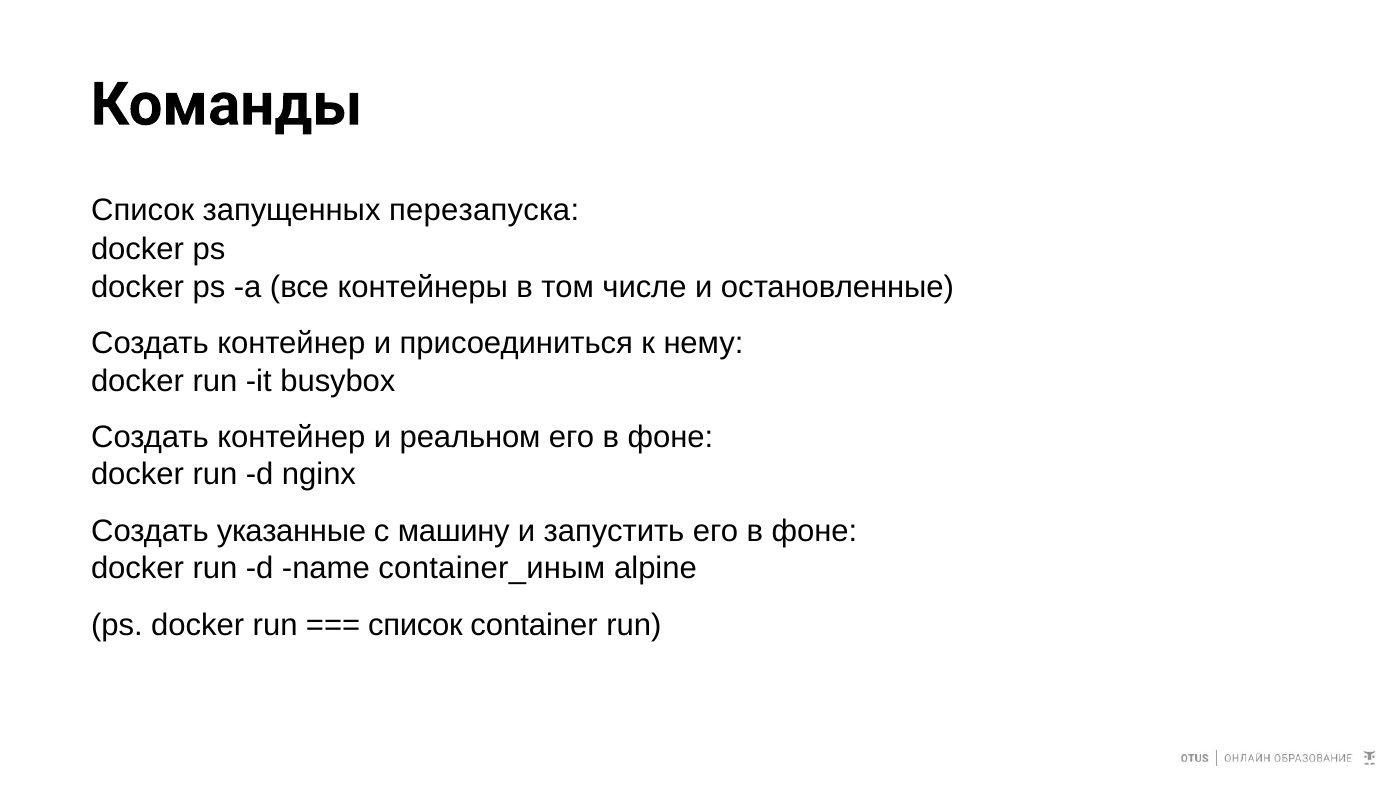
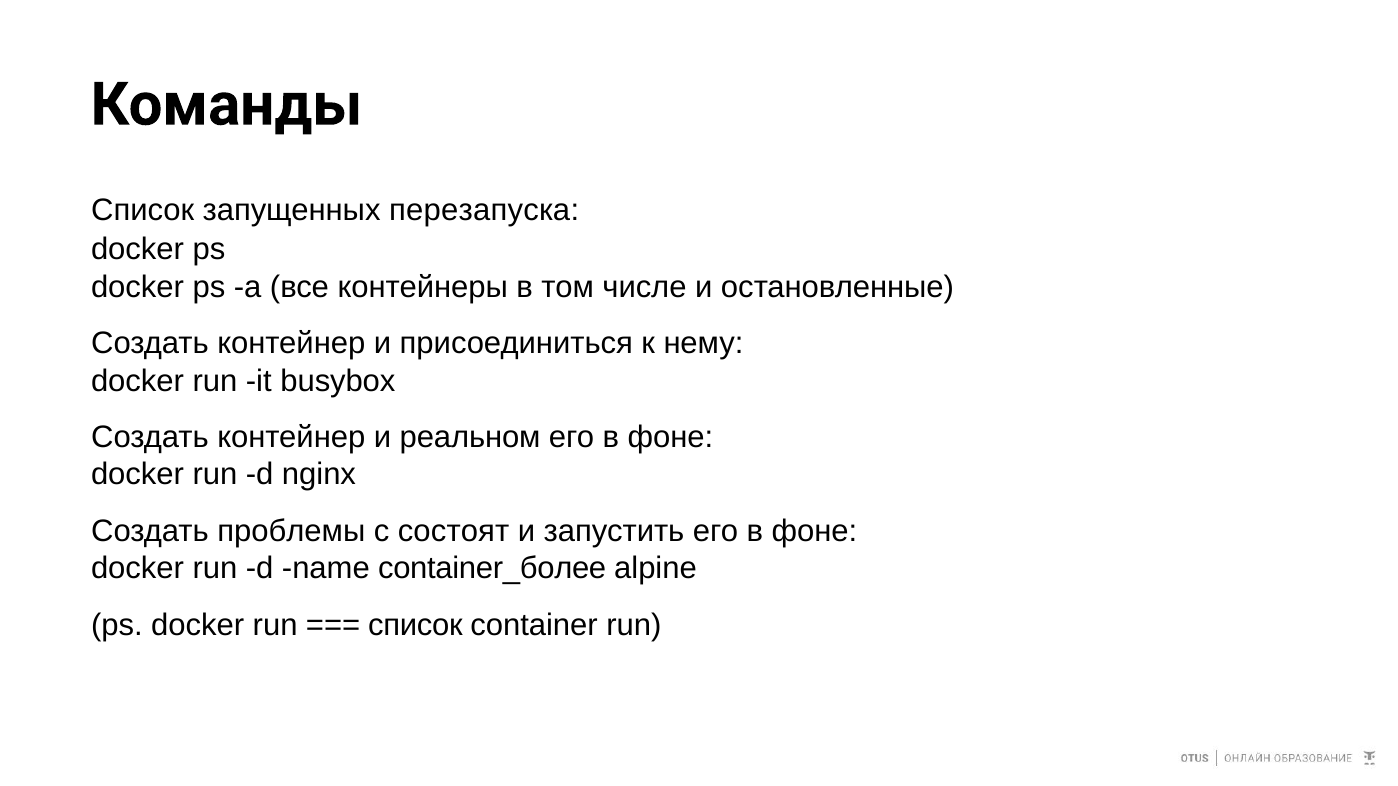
указанные: указанные -> проблемы
машину: машину -> состоят
container_иным: container_иным -> container_более
